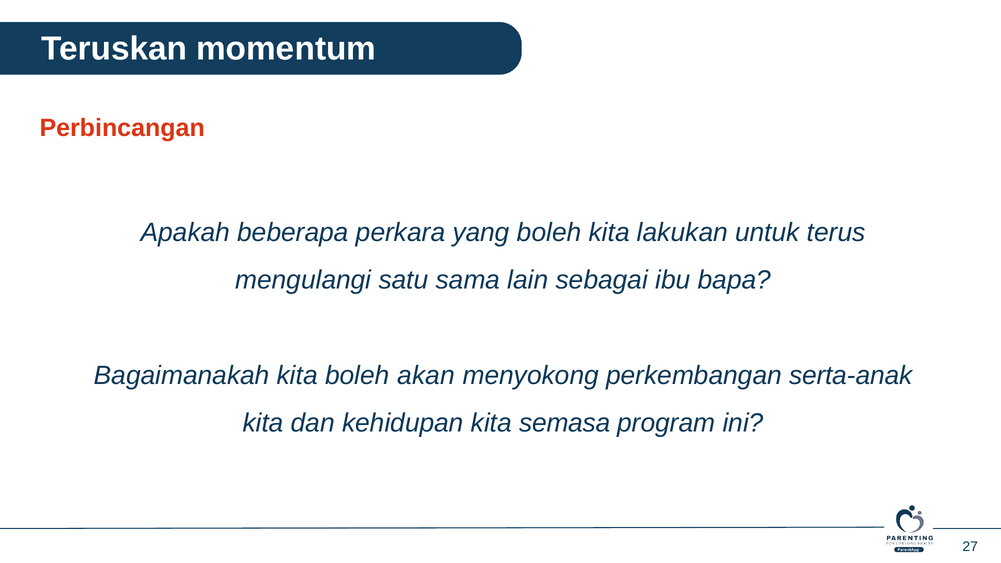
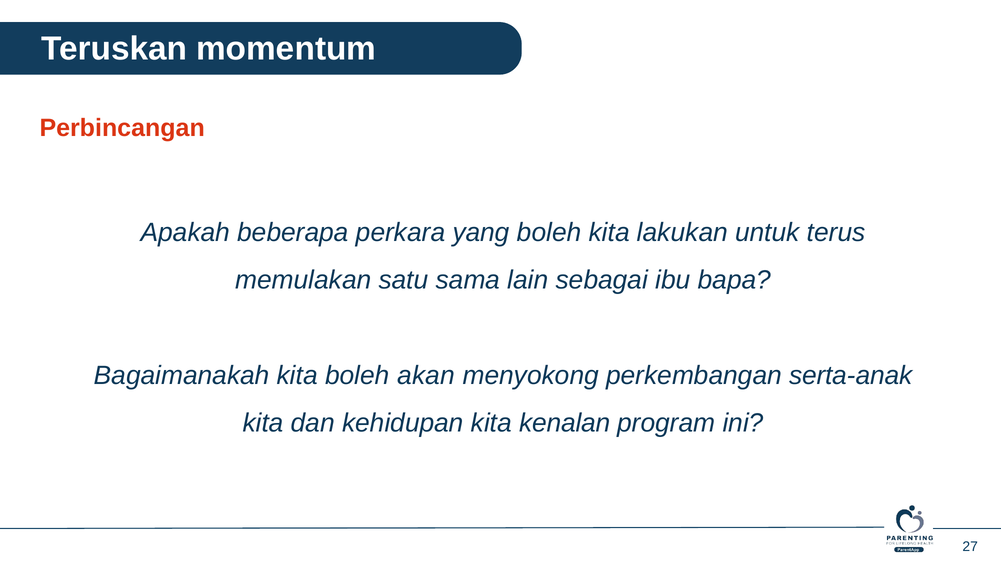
mengulangi: mengulangi -> memulakan
semasa: semasa -> kenalan
